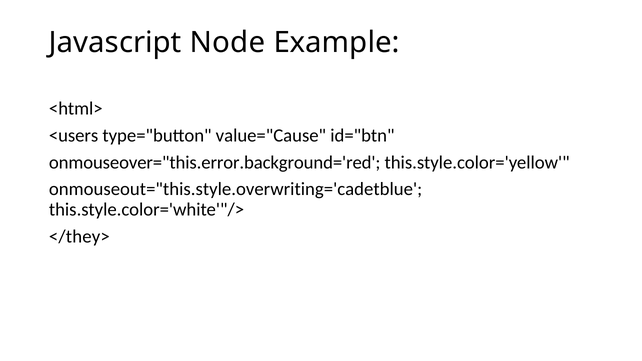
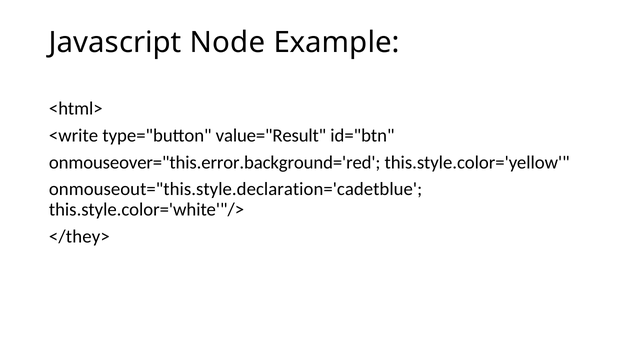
<users: <users -> <write
value="Cause: value="Cause -> value="Result
onmouseout="this.style.overwriting='cadetblue: onmouseout="this.style.overwriting='cadetblue -> onmouseout="this.style.declaration='cadetblue
